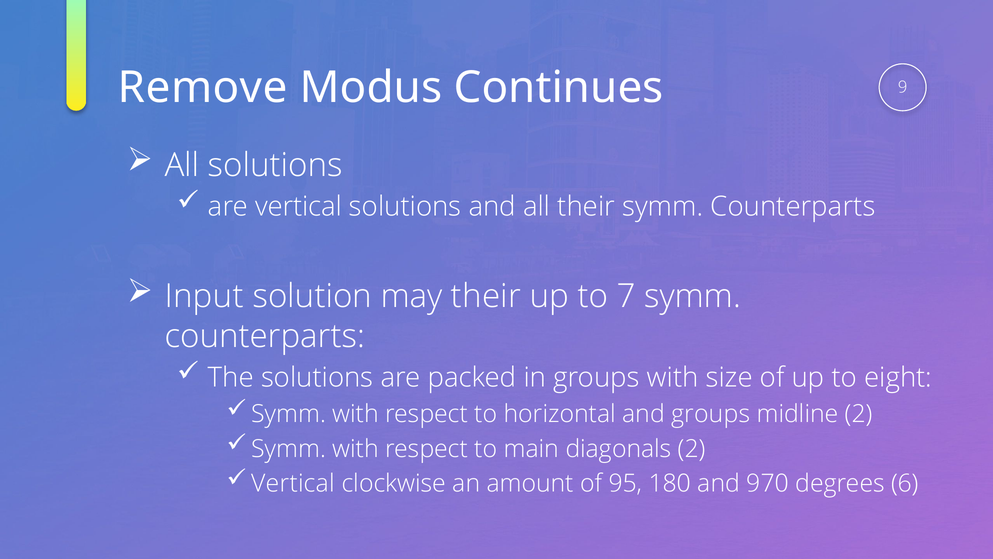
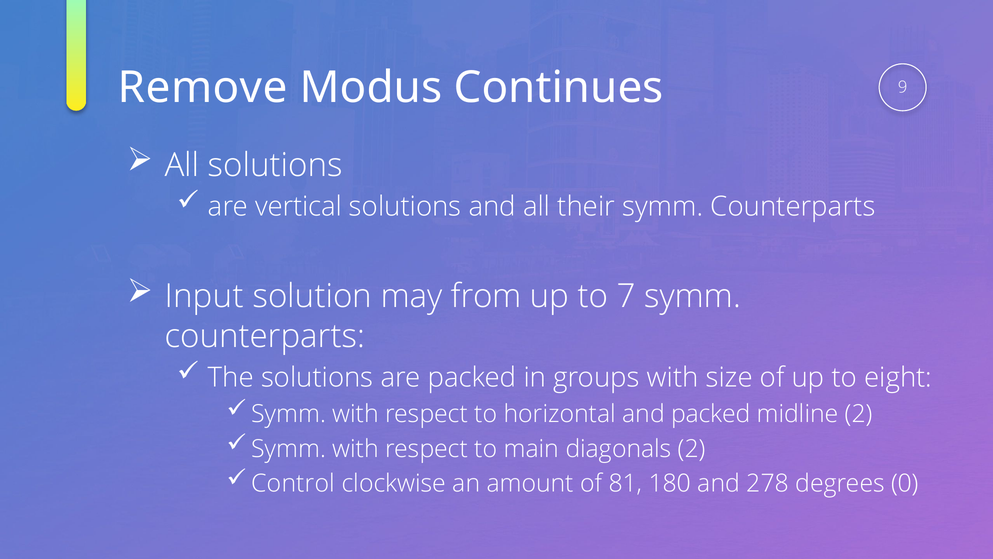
may their: their -> from
and groups: groups -> packed
Vertical at (293, 483): Vertical -> Control
95: 95 -> 81
970: 970 -> 278
6: 6 -> 0
